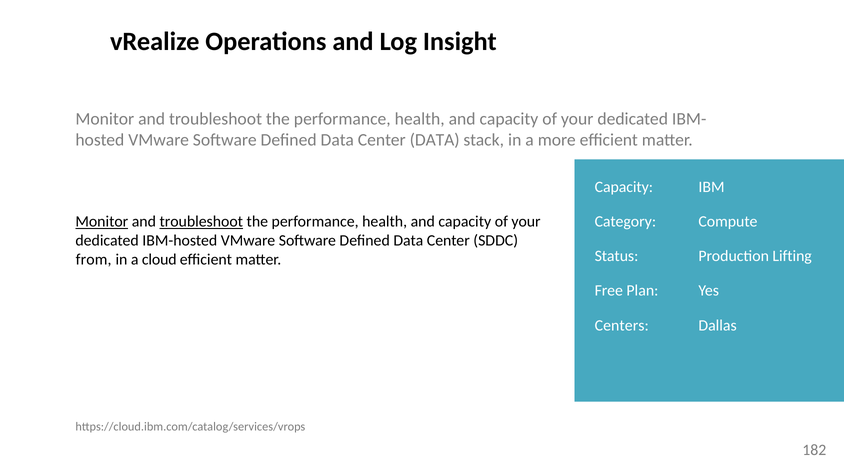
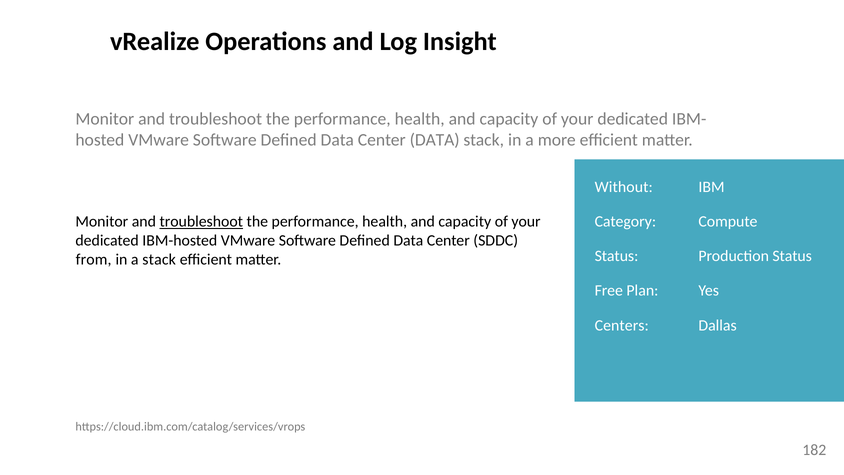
Capacity at (624, 187): Capacity -> Without
Monitor at (102, 221) underline: present -> none
Production Lifting: Lifting -> Status
a cloud: cloud -> stack
